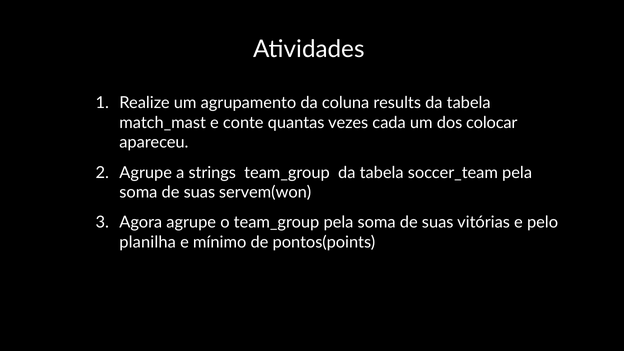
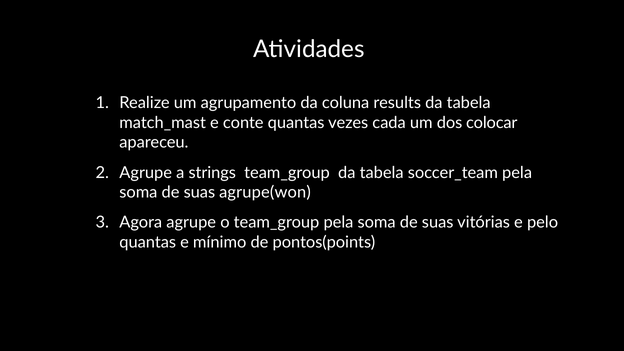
servem(won: servem(won -> agrupe(won
planilha at (148, 242): planilha -> quantas
